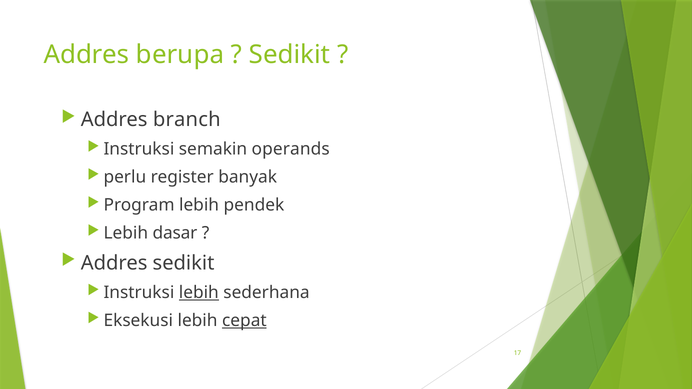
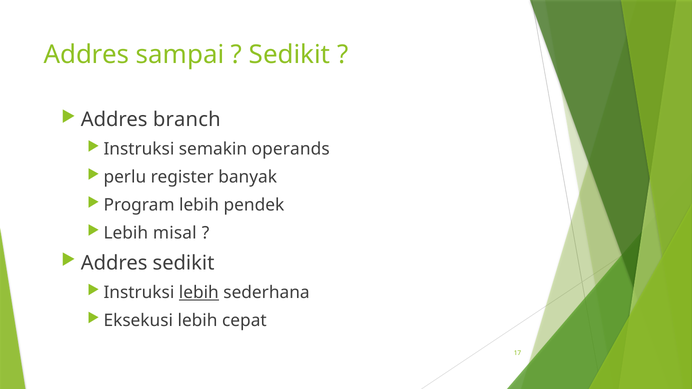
berupa: berupa -> sampai
dasar: dasar -> misal
cepat underline: present -> none
